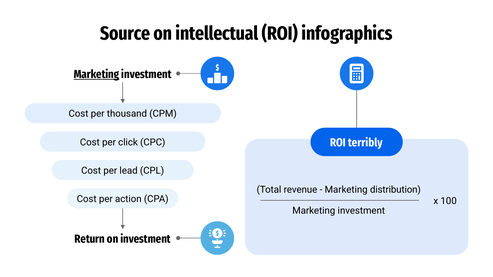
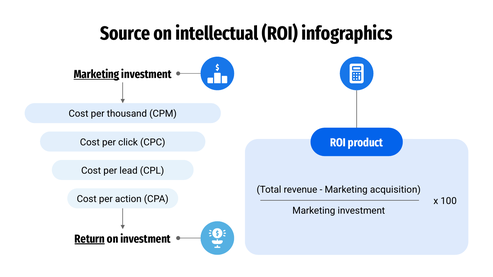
terribly: terribly -> product
distribution: distribution -> acquisition
Return underline: none -> present
